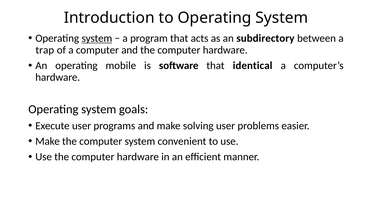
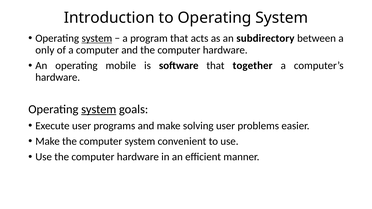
trap: trap -> only
identical: identical -> together
system at (99, 109) underline: none -> present
